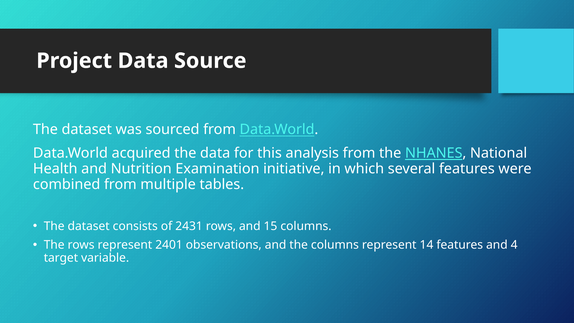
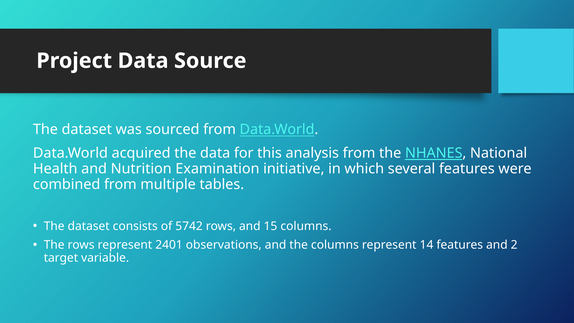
2431: 2431 -> 5742
4: 4 -> 2
